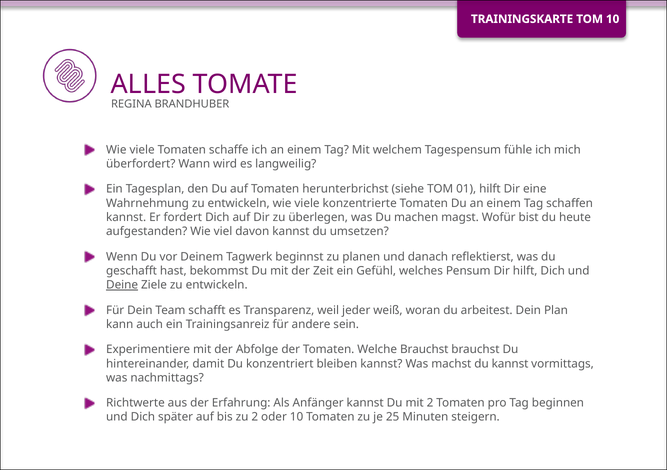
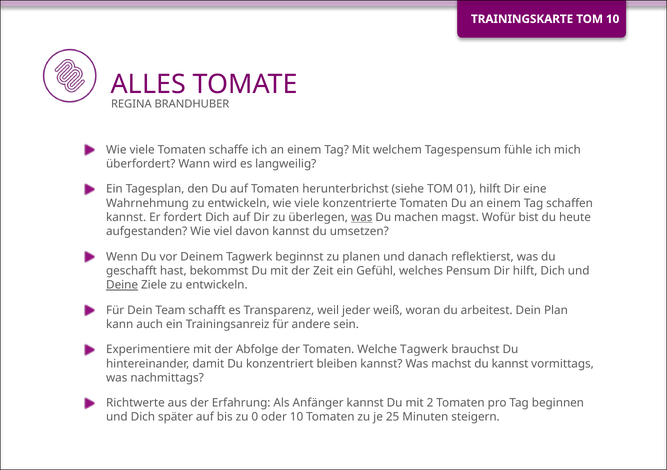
was at (362, 217) underline: none -> present
Welche Brauchst: Brauchst -> Tagwerk
zu 2: 2 -> 0
